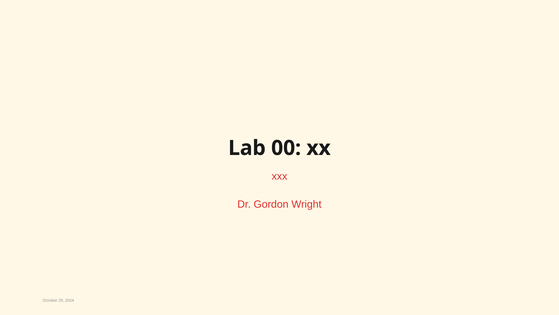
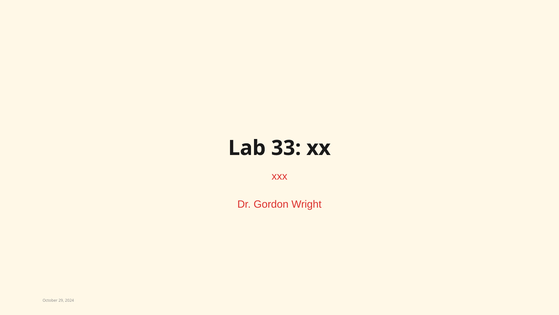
00: 00 -> 33
